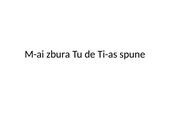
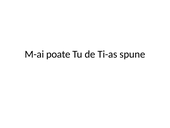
zbura: zbura -> poate
